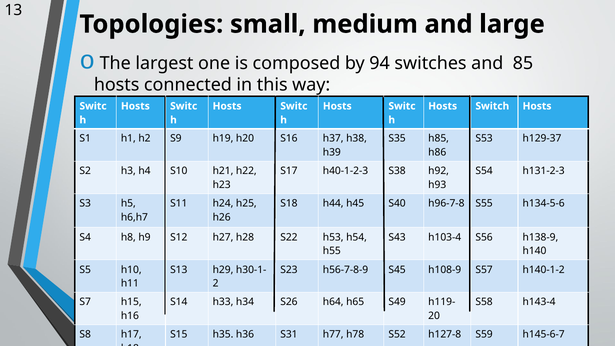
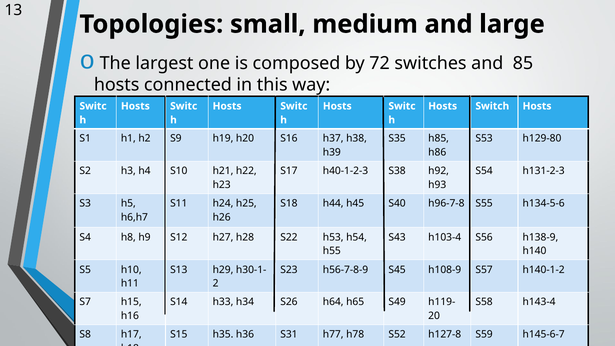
94: 94 -> 72
h129-37: h129-37 -> h129-80
